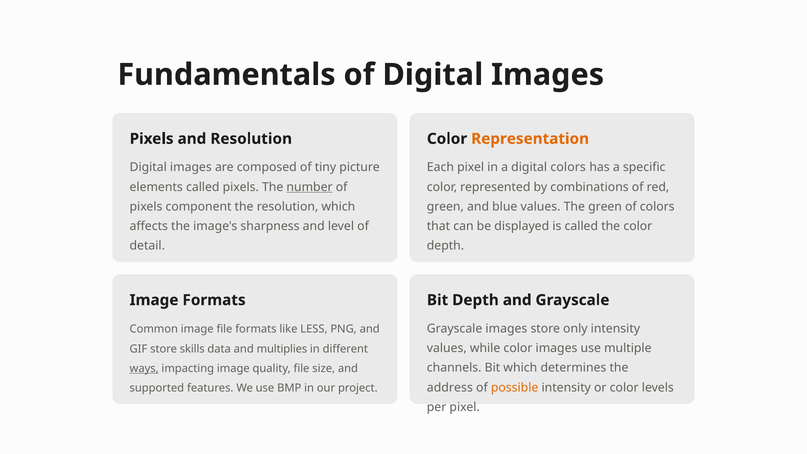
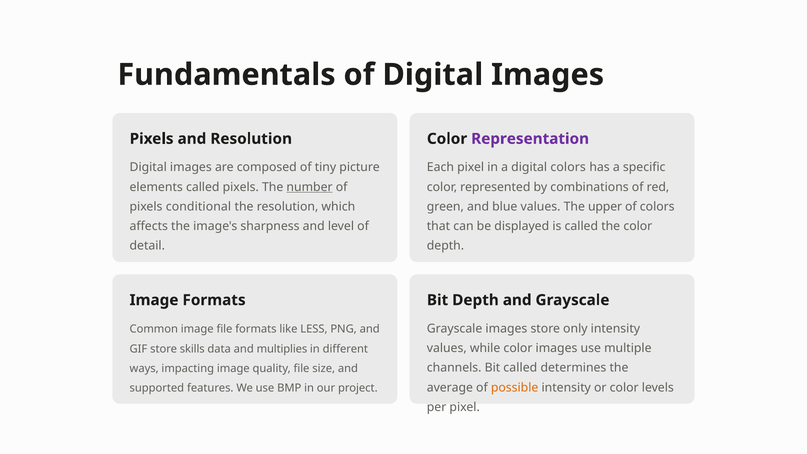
Representation colour: orange -> purple
The green: green -> upper
component: component -> conditional
Bit which: which -> called
ways underline: present -> none
address: address -> average
